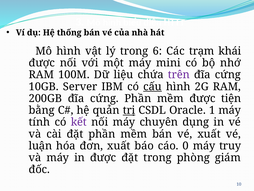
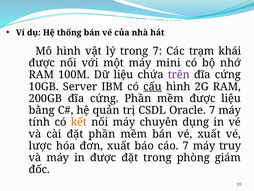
trong 6: 6 -> 7
được tiện: tiện -> liệu
trị underline: present -> none
Oracle 1: 1 -> 7
kết colour: purple -> orange
luận: luận -> lược
cáo 0: 0 -> 7
